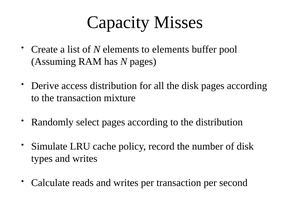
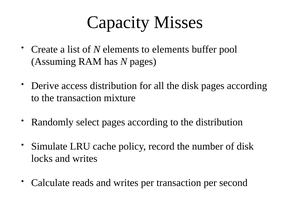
types: types -> locks
